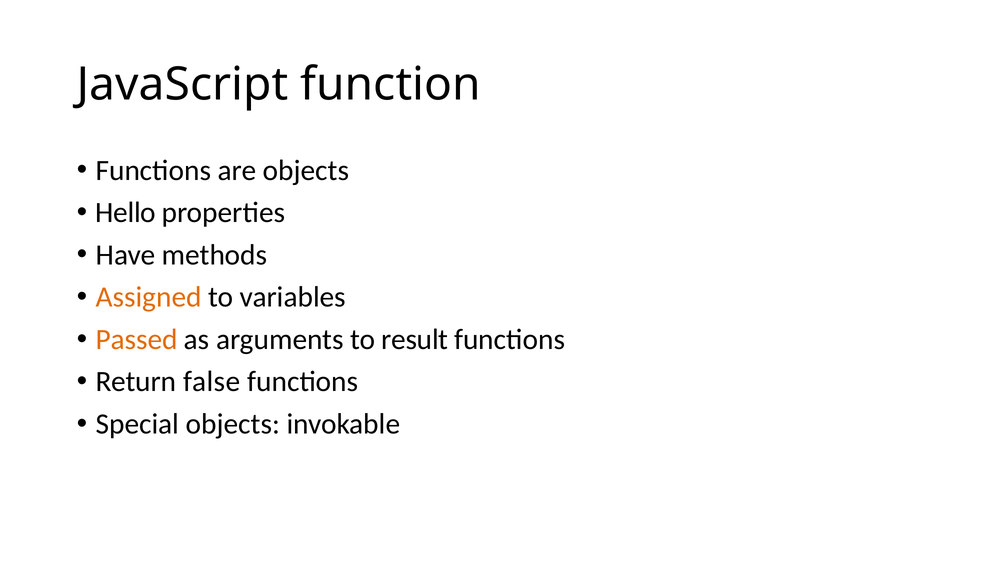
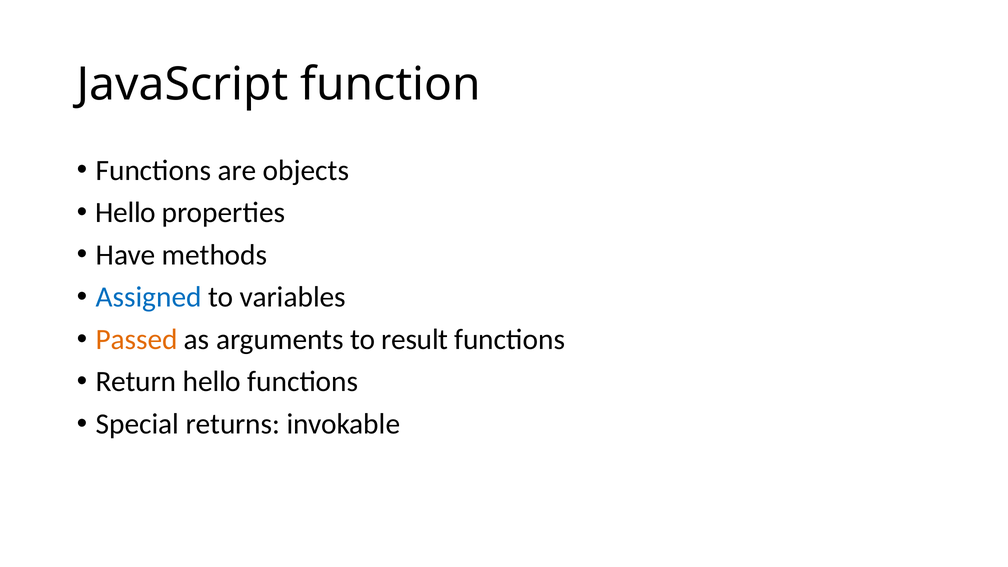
Assigned colour: orange -> blue
Return false: false -> hello
Special objects: objects -> returns
